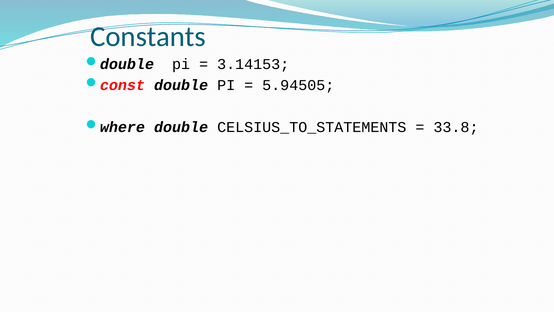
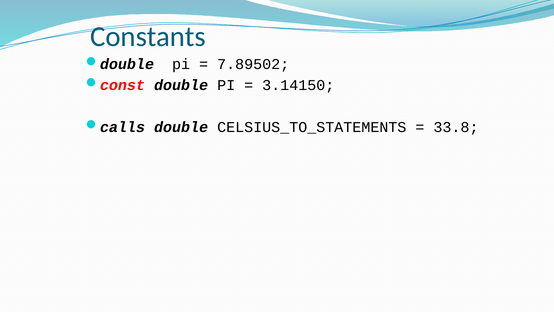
3.14153: 3.14153 -> 7.89502
5.94505: 5.94505 -> 3.14150
where: where -> calls
